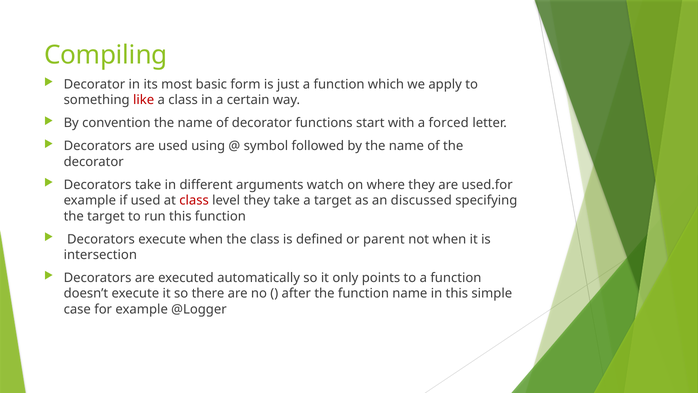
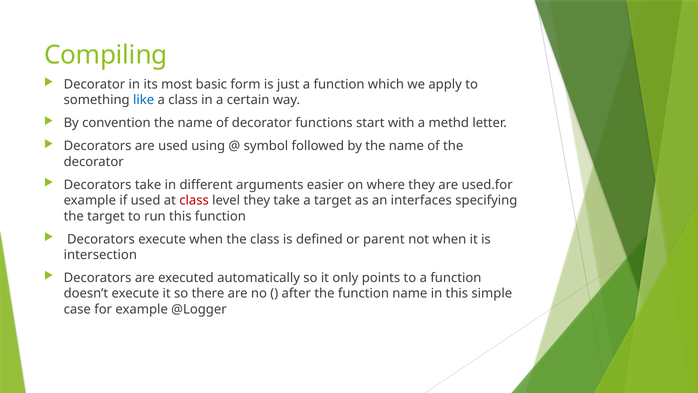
like colour: red -> blue
forced: forced -> methd
watch: watch -> easier
discussed: discussed -> interfaces
